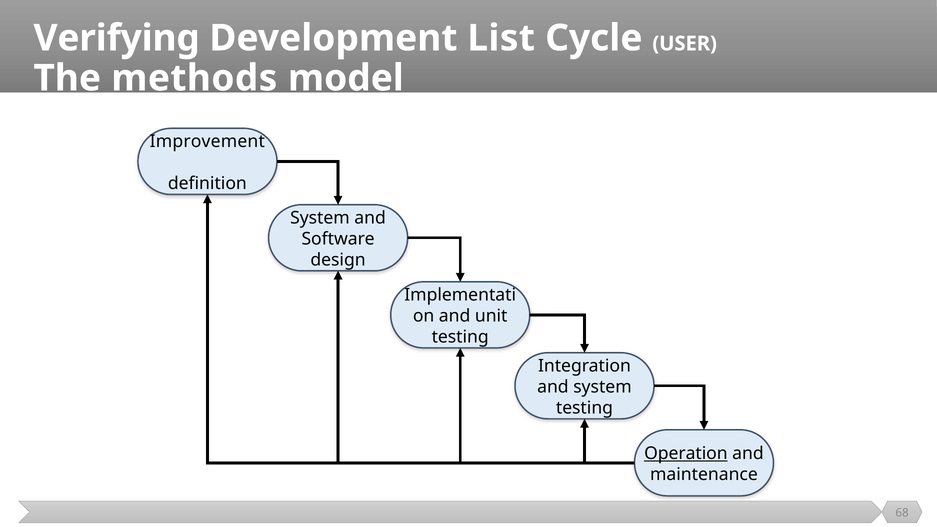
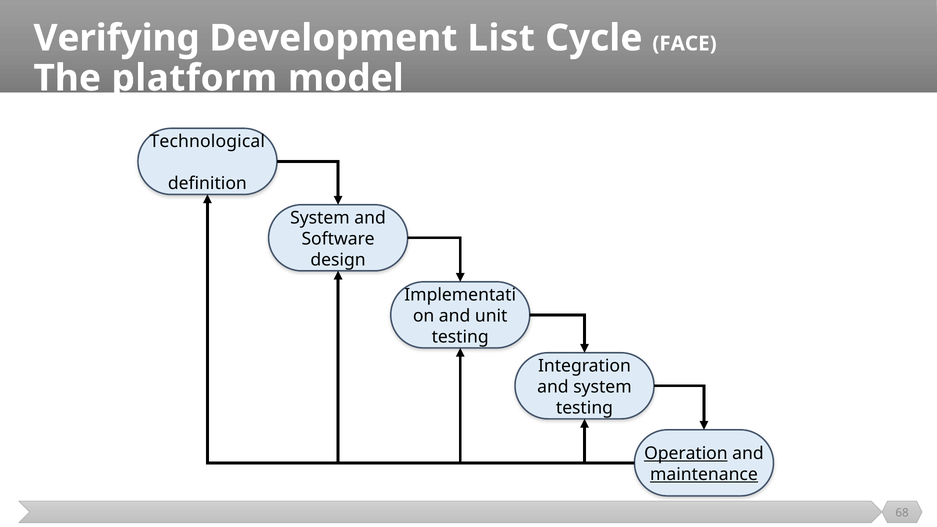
USER: USER -> FACE
methods: methods -> platform
Improvement: Improvement -> Technological
maintenance underline: none -> present
